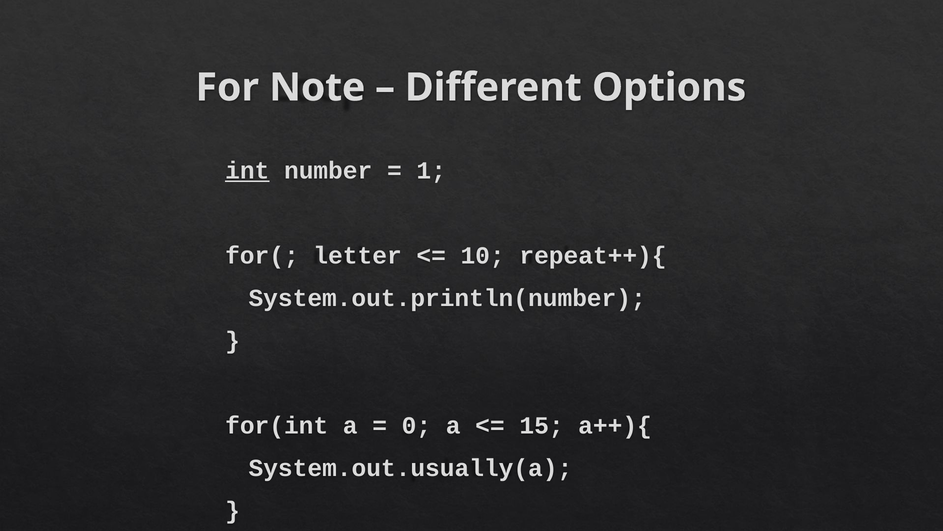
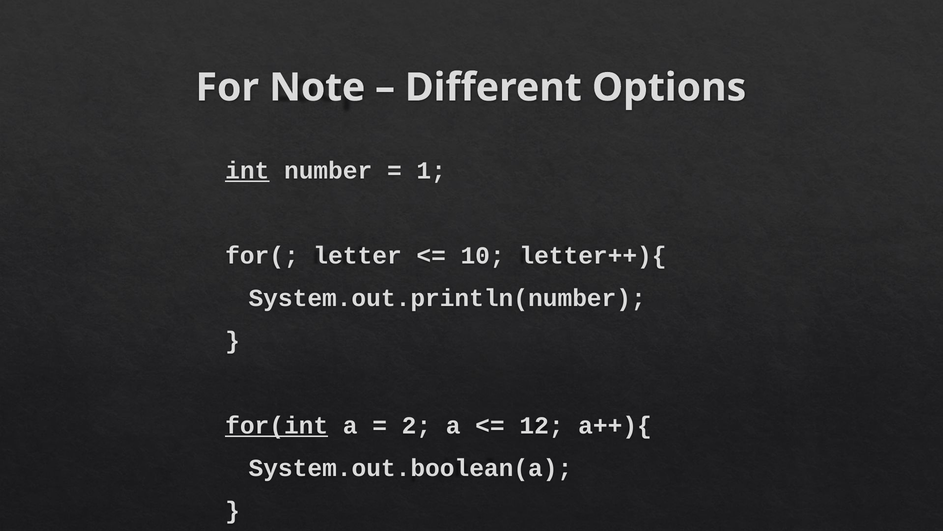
repeat++){: repeat++){ -> letter++){
for(int underline: none -> present
0: 0 -> 2
15: 15 -> 12
System.out.usually(a: System.out.usually(a -> System.out.boolean(a
